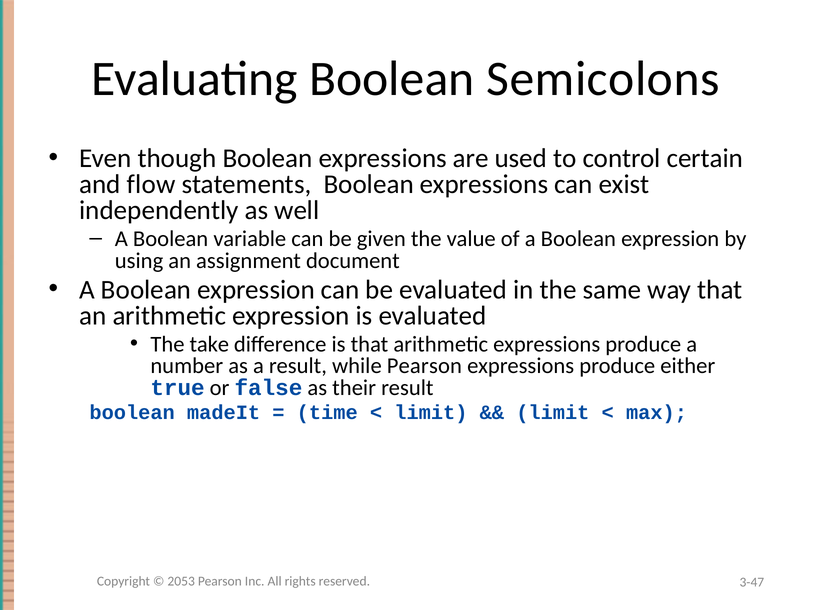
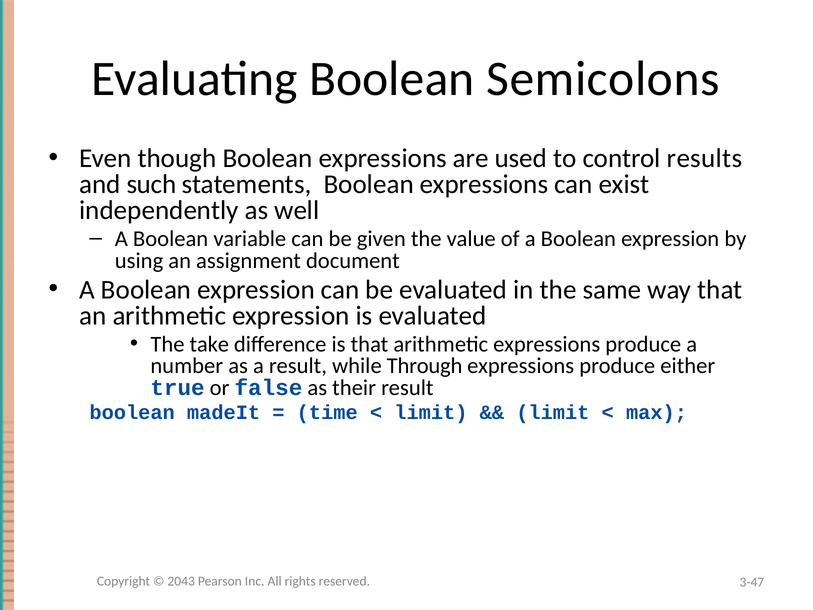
certain: certain -> results
flow: flow -> such
while Pearson: Pearson -> Through
2053: 2053 -> 2043
